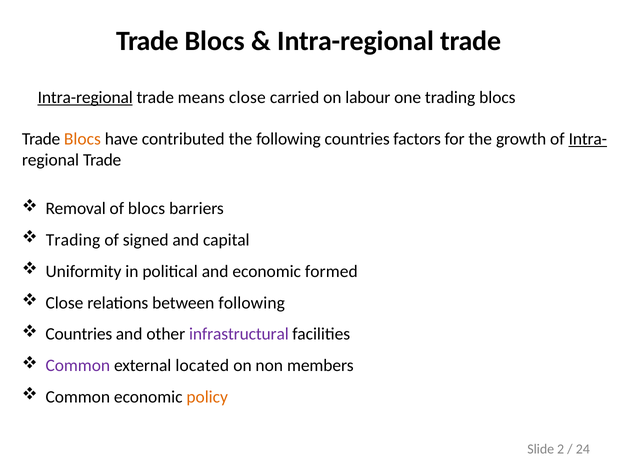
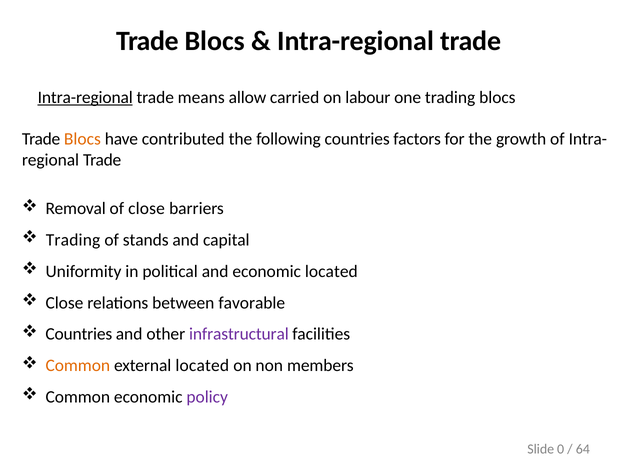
means close: close -> allow
Intra- underline: present -> none
of blocs: blocs -> close
signed: signed -> stands
economic formed: formed -> located
between following: following -> favorable
Common at (78, 366) colour: purple -> orange
policy colour: orange -> purple
2: 2 -> 0
24: 24 -> 64
